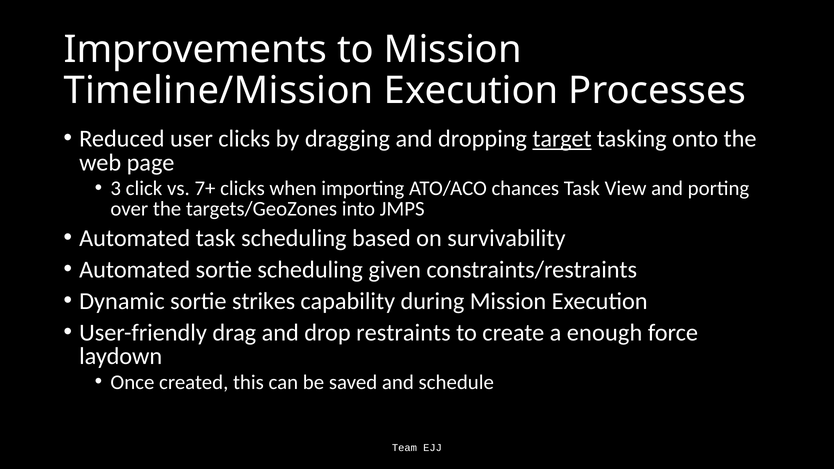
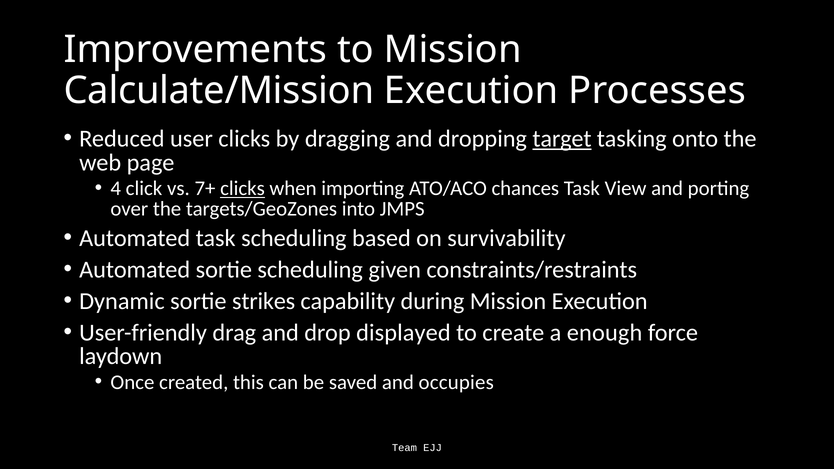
Timeline/Mission: Timeline/Mission -> Calculate/Mission
3: 3 -> 4
clicks at (243, 189) underline: none -> present
restraints: restraints -> displayed
schedule: schedule -> occupies
